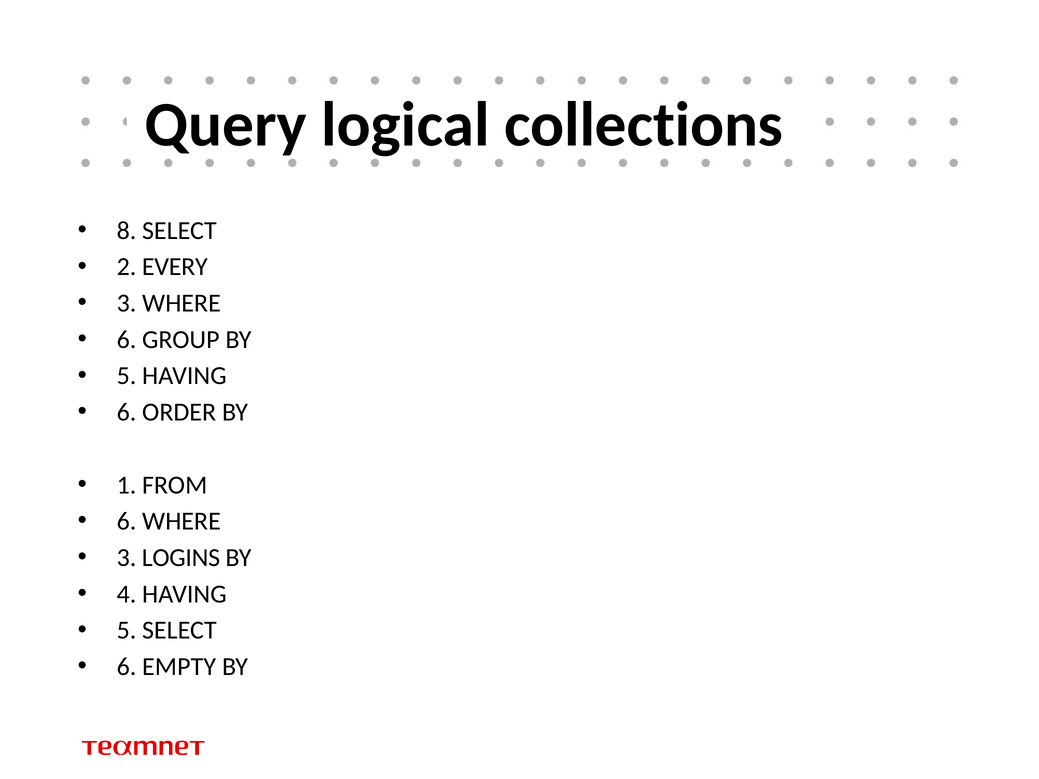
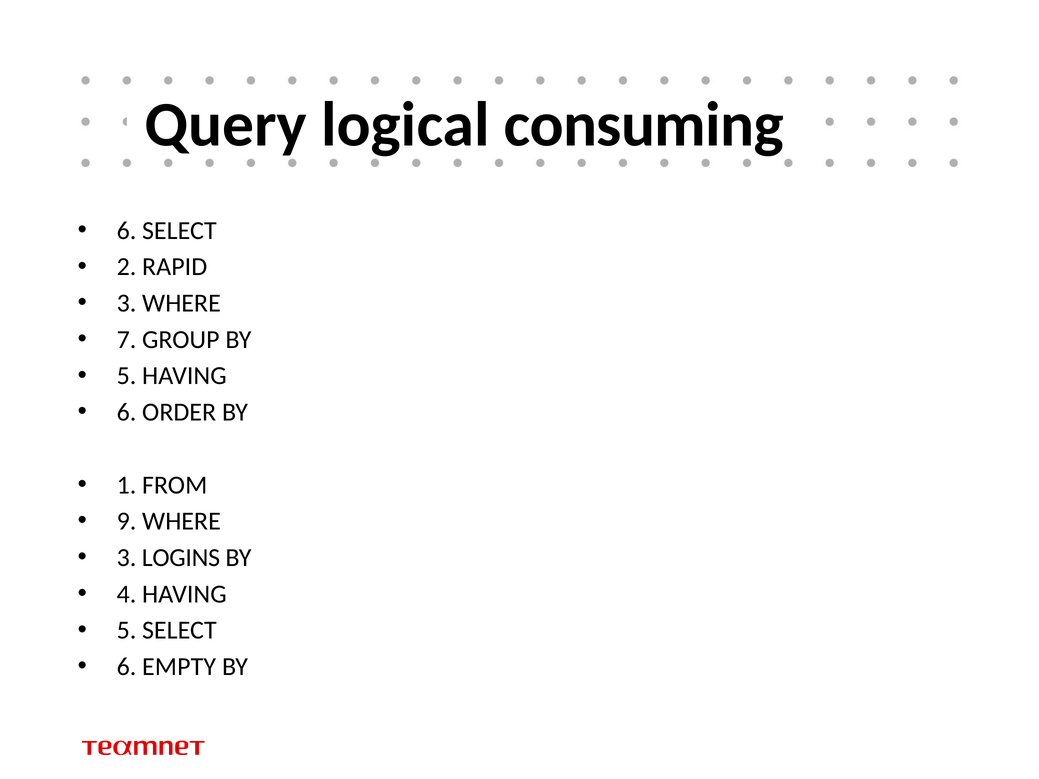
collections: collections -> consuming
8 at (127, 231): 8 -> 6
EVERY: EVERY -> RAPID
6 at (127, 340): 6 -> 7
6 at (127, 521): 6 -> 9
